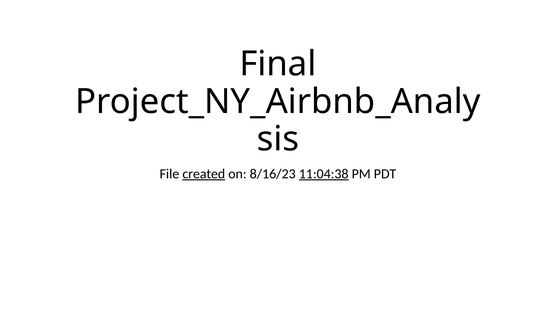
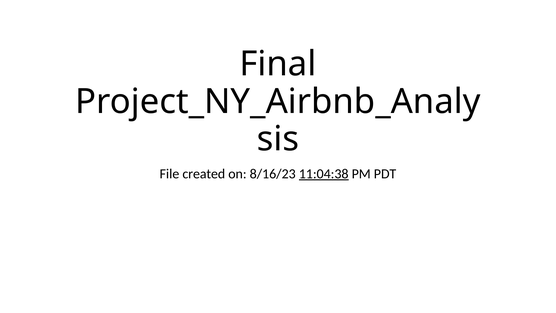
created underline: present -> none
